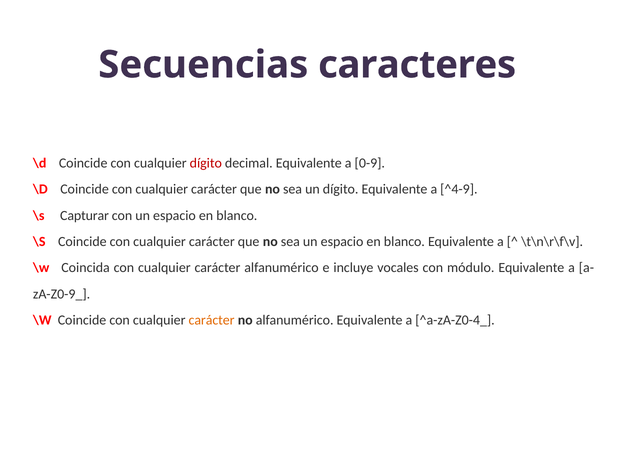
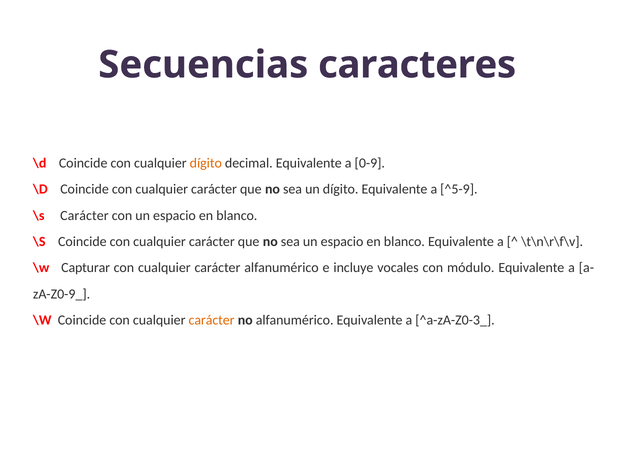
dígito at (206, 163) colour: red -> orange
^4-9: ^4-9 -> ^5-9
\s Capturar: Capturar -> Carácter
Coincida: Coincida -> Capturar
^a-zA-Z0-4_: ^a-zA-Z0-4_ -> ^a-zA-Z0-3_
